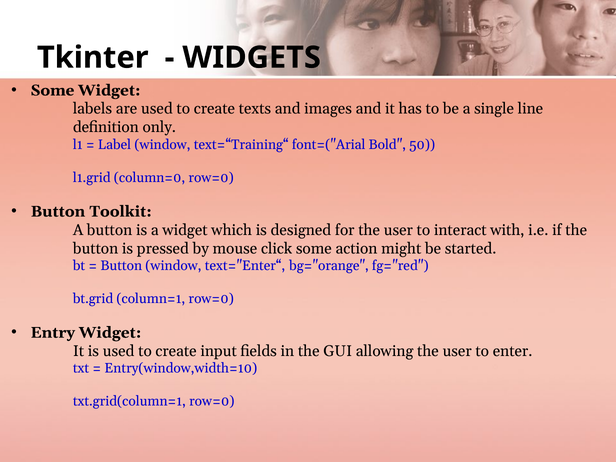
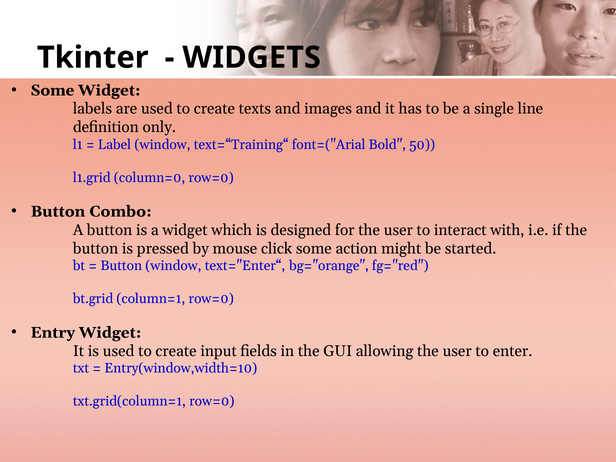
Toolkit: Toolkit -> Combo
